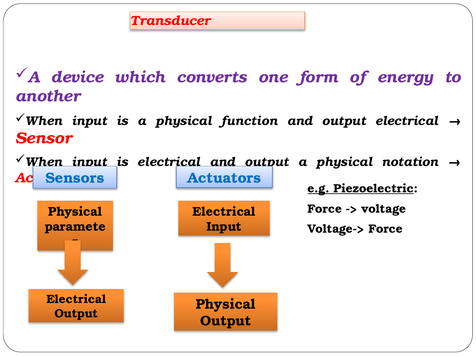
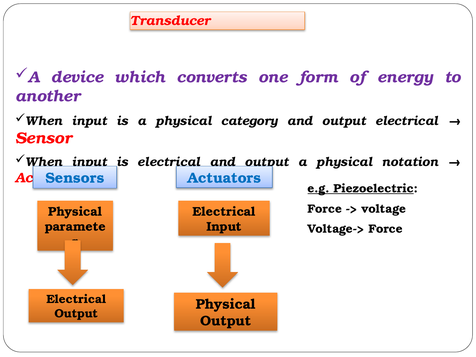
function: function -> category
